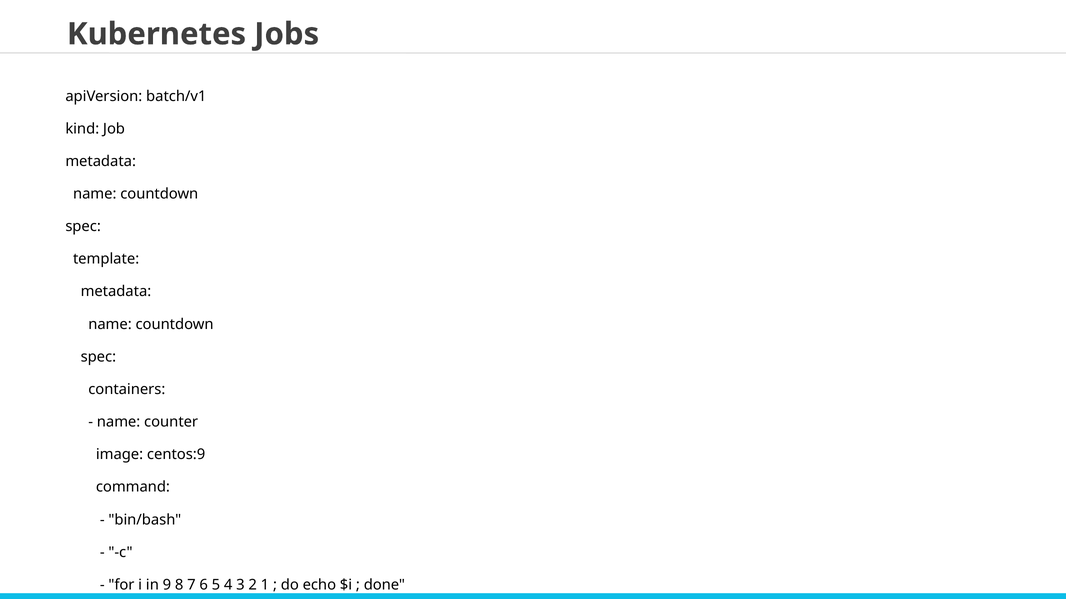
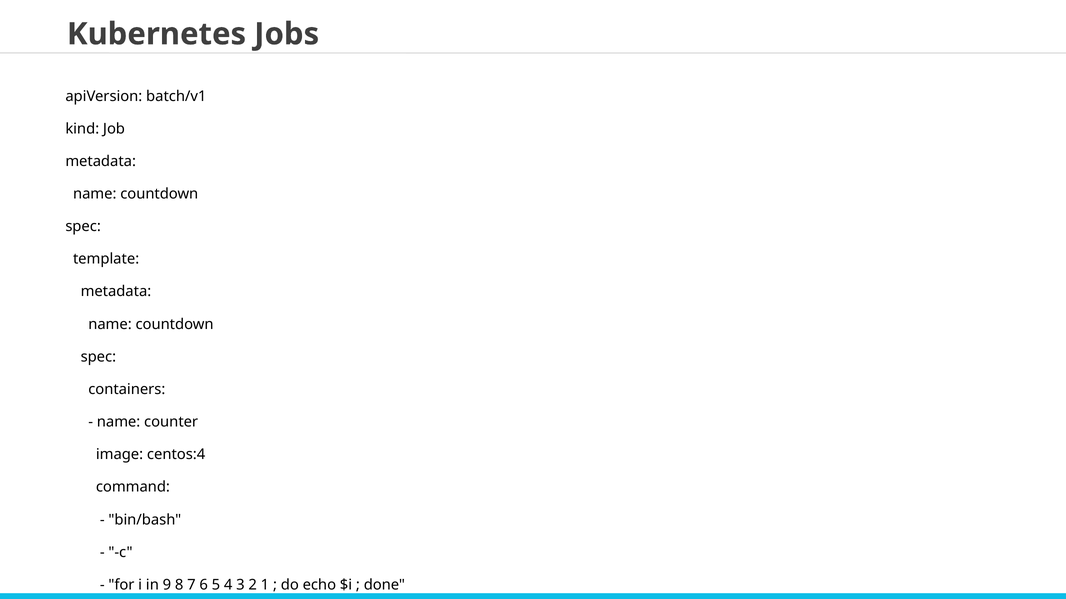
centos:9: centos:9 -> centos:4
